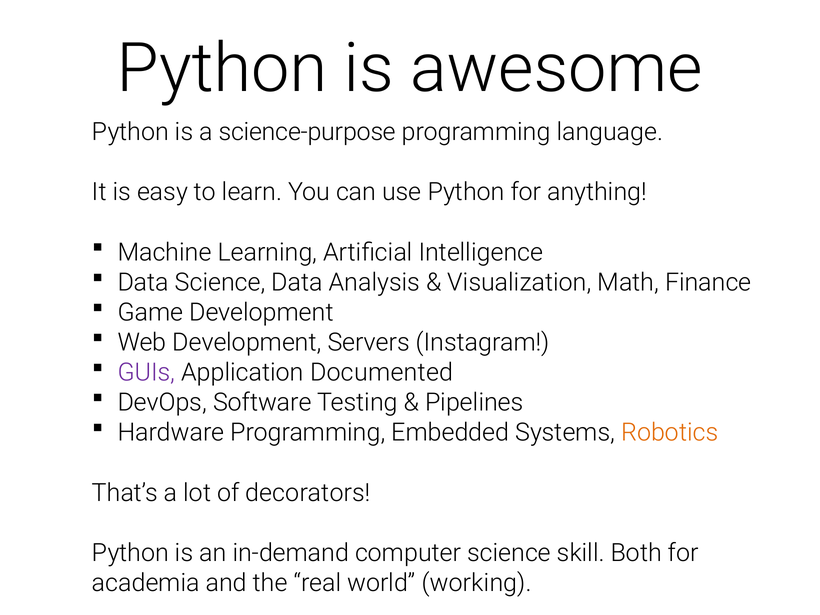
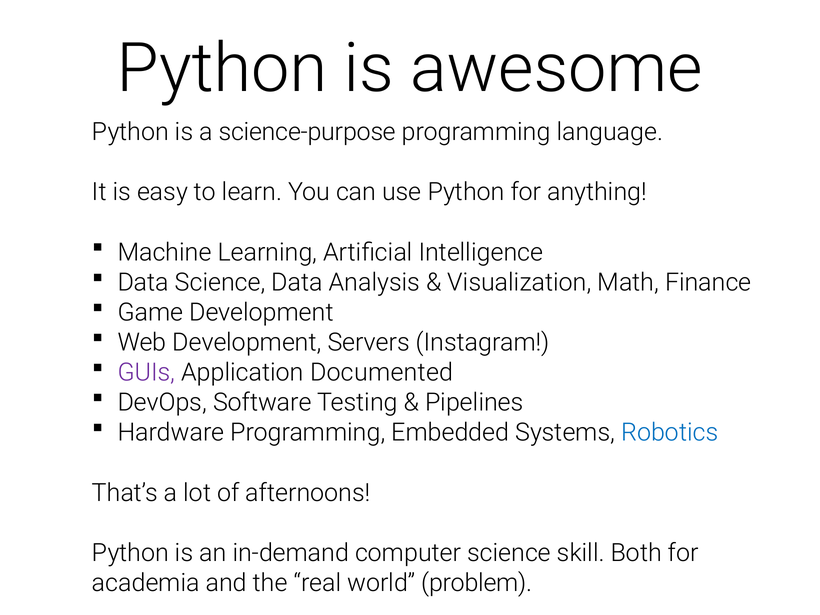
Robotics colour: orange -> blue
decorators: decorators -> afternoons
working: working -> problem
